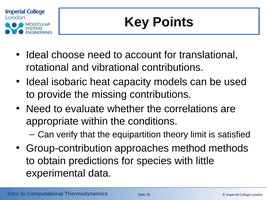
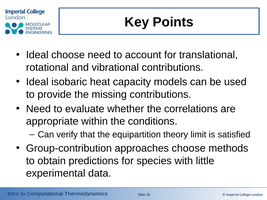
approaches method: method -> choose
